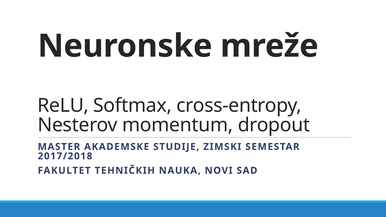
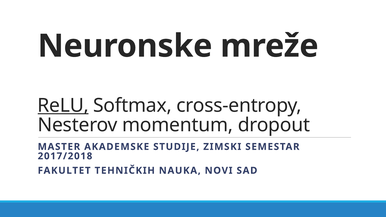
ReLU underline: none -> present
